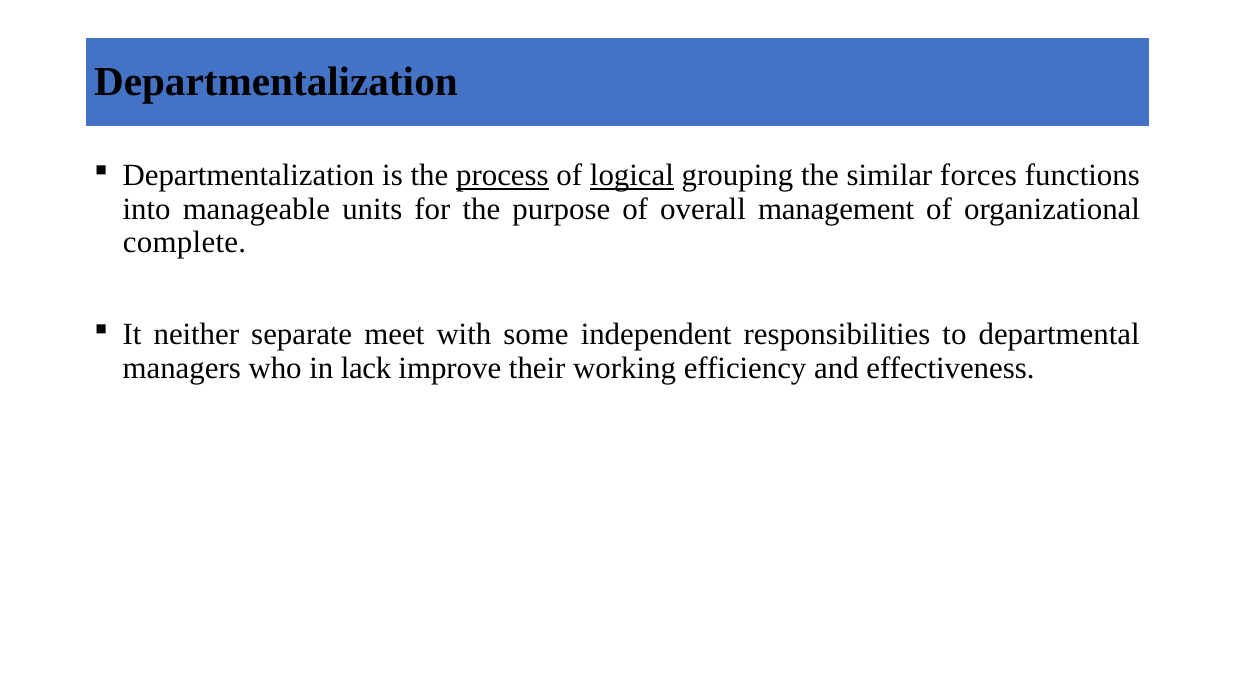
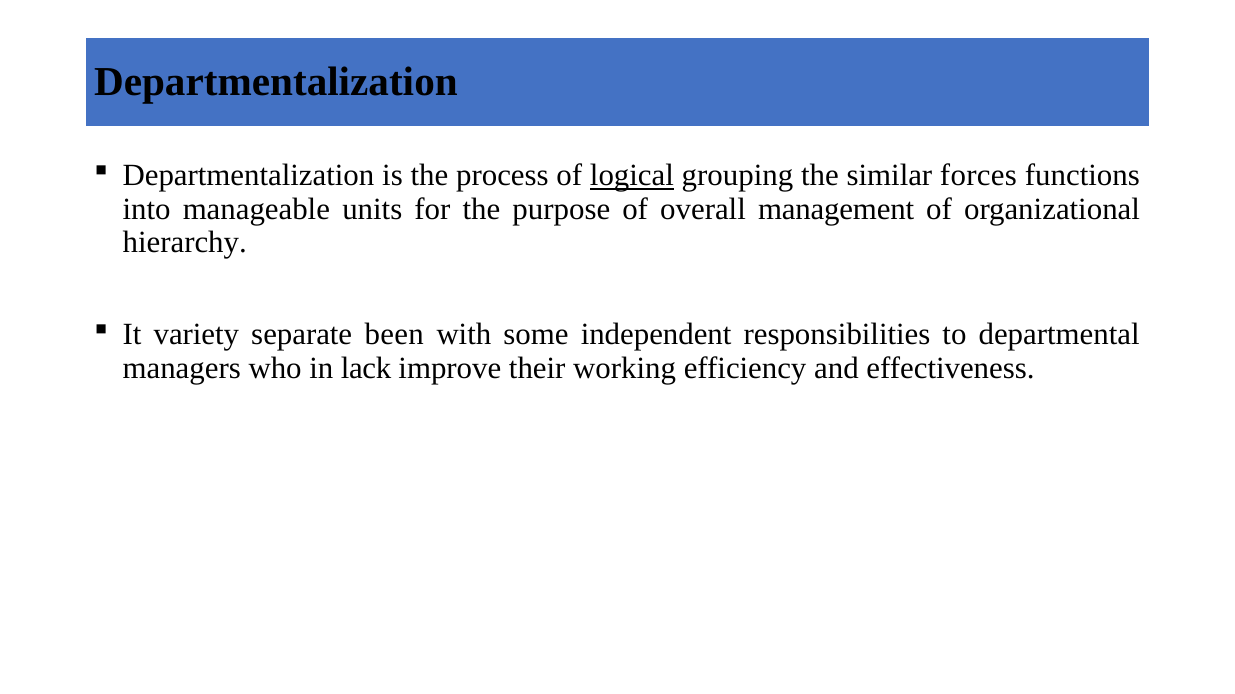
process underline: present -> none
complete: complete -> hierarchy
neither: neither -> variety
meet: meet -> been
